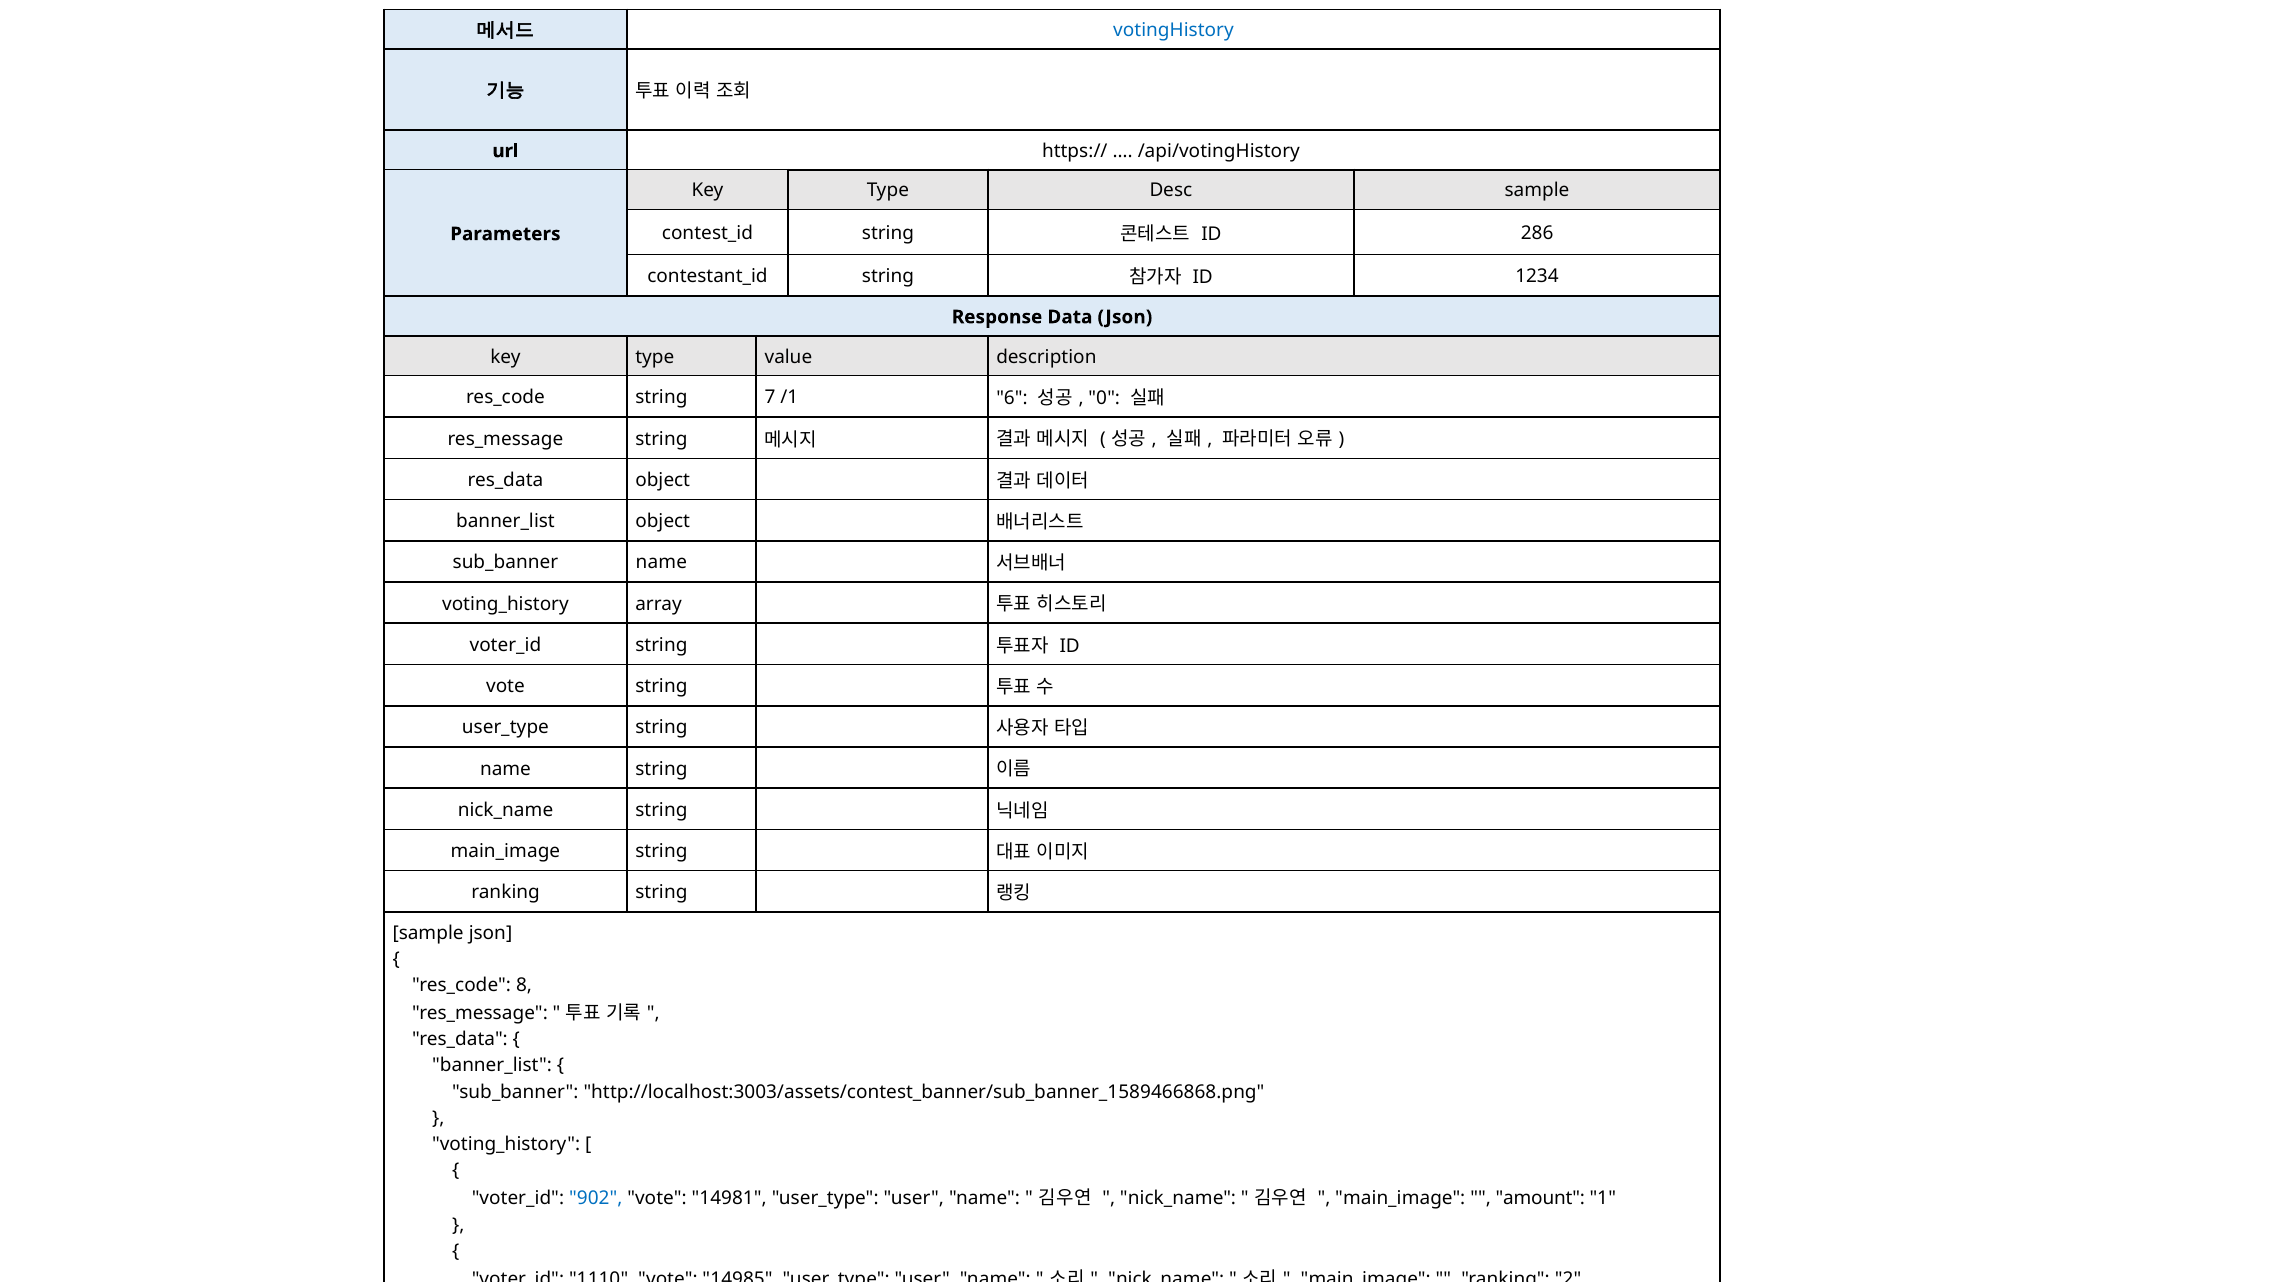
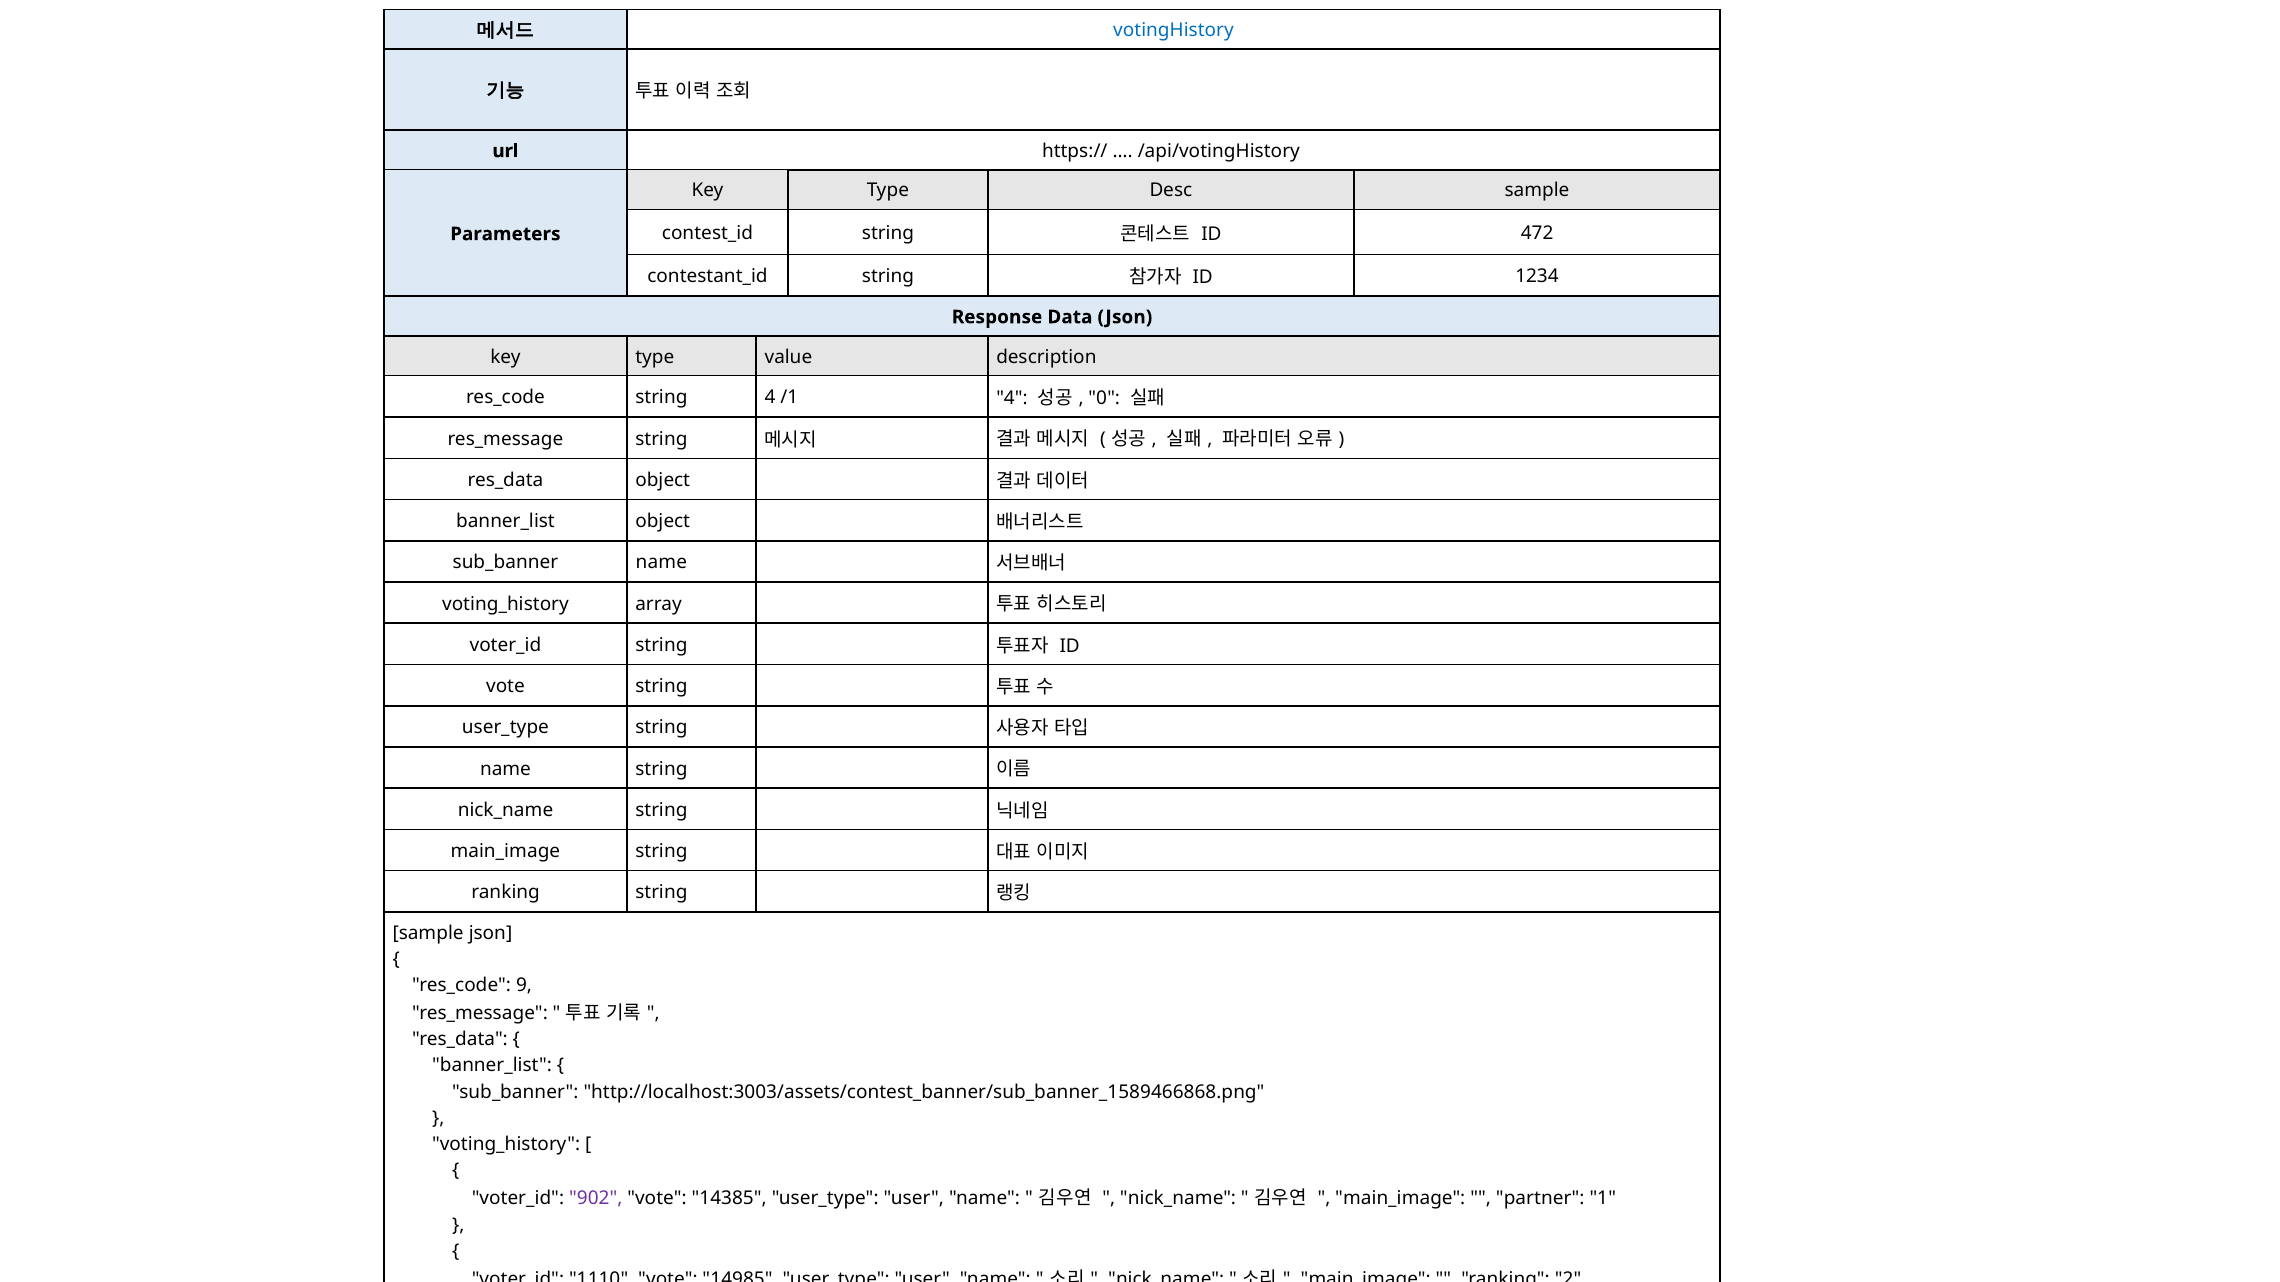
286: 286 -> 472
string 7: 7 -> 4
/1 6: 6 -> 4
8: 8 -> 9
902 colour: blue -> purple
14981: 14981 -> 14385
amount: amount -> partner
